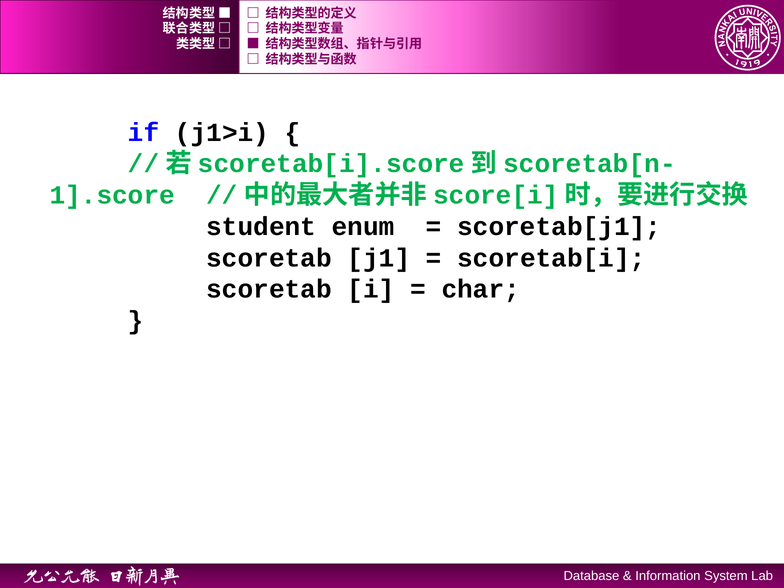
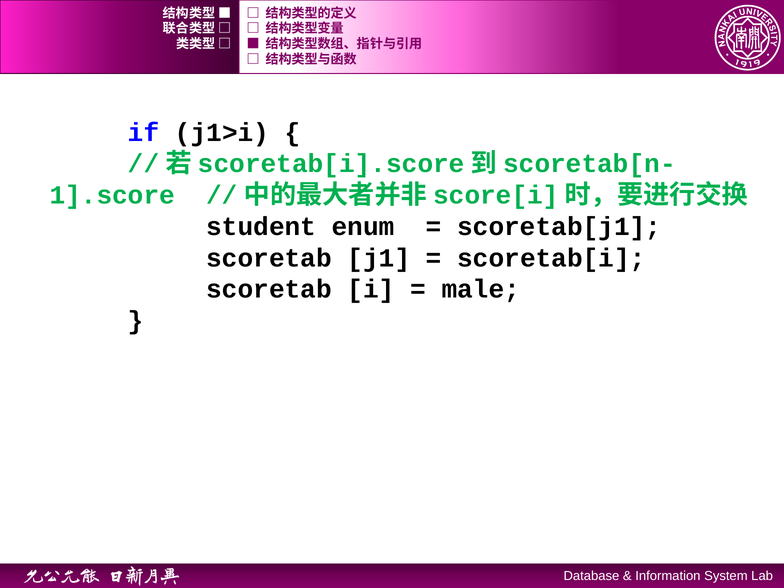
char: char -> male
